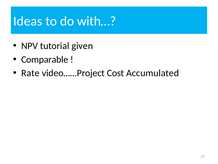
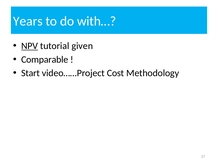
Ideas: Ideas -> Years
NPV underline: none -> present
Rate: Rate -> Start
Accumulated: Accumulated -> Methodology
